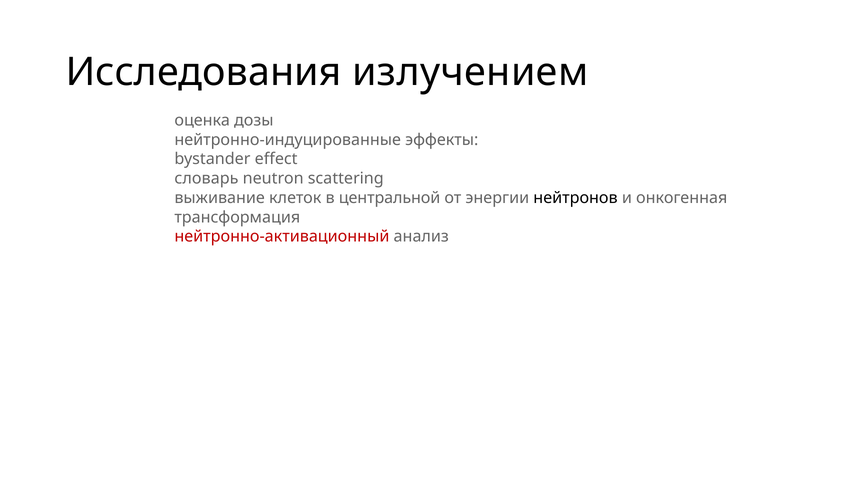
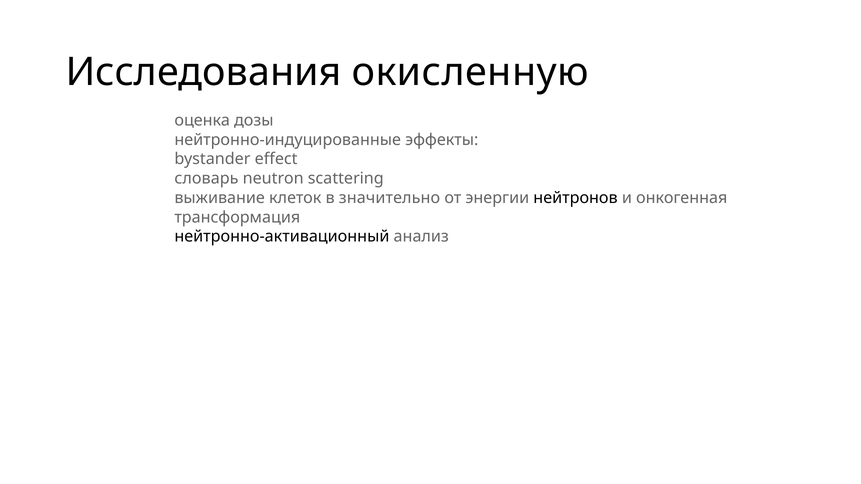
излучением: излучением -> окисленную
центральной: центральной -> значительно
нейтронно-активационный colour: red -> black
